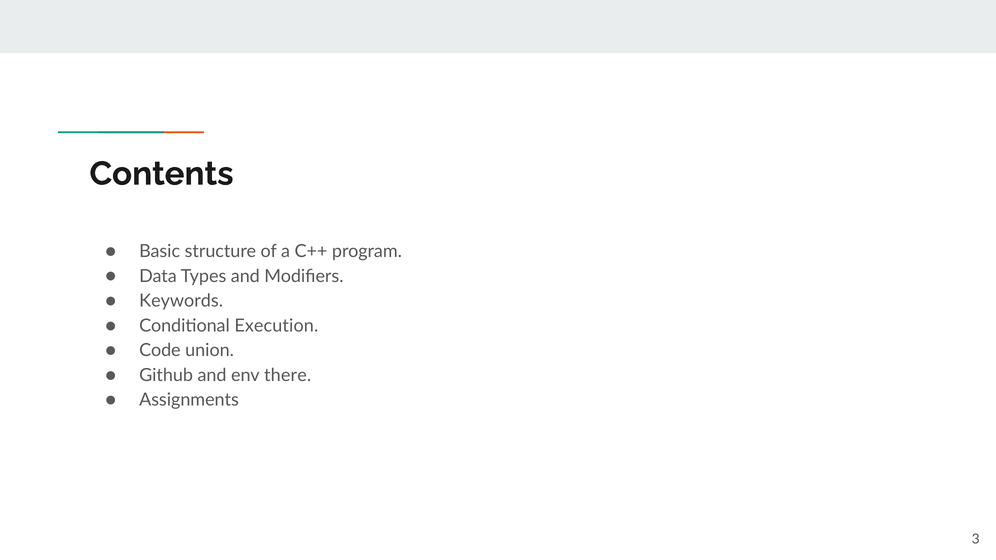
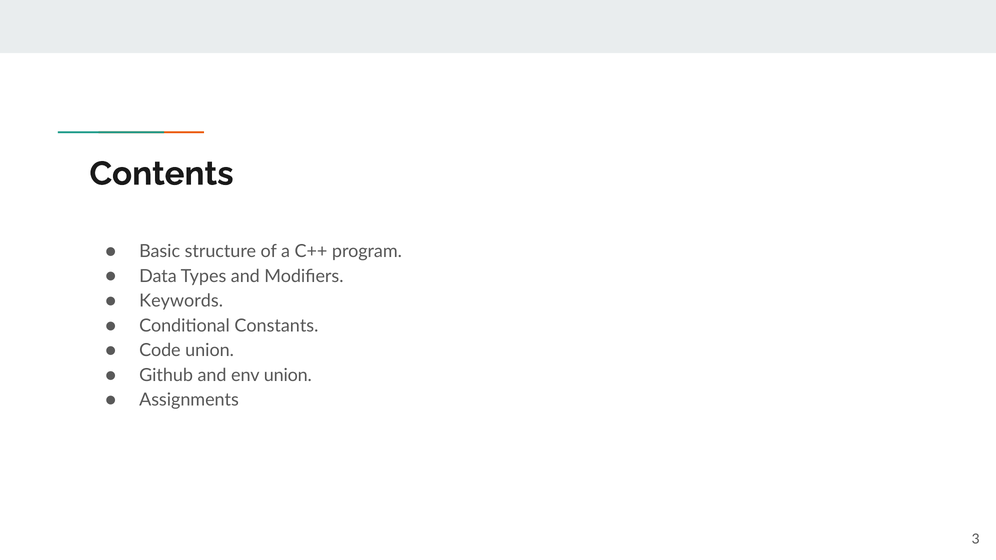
Execution: Execution -> Constants
env there: there -> union
